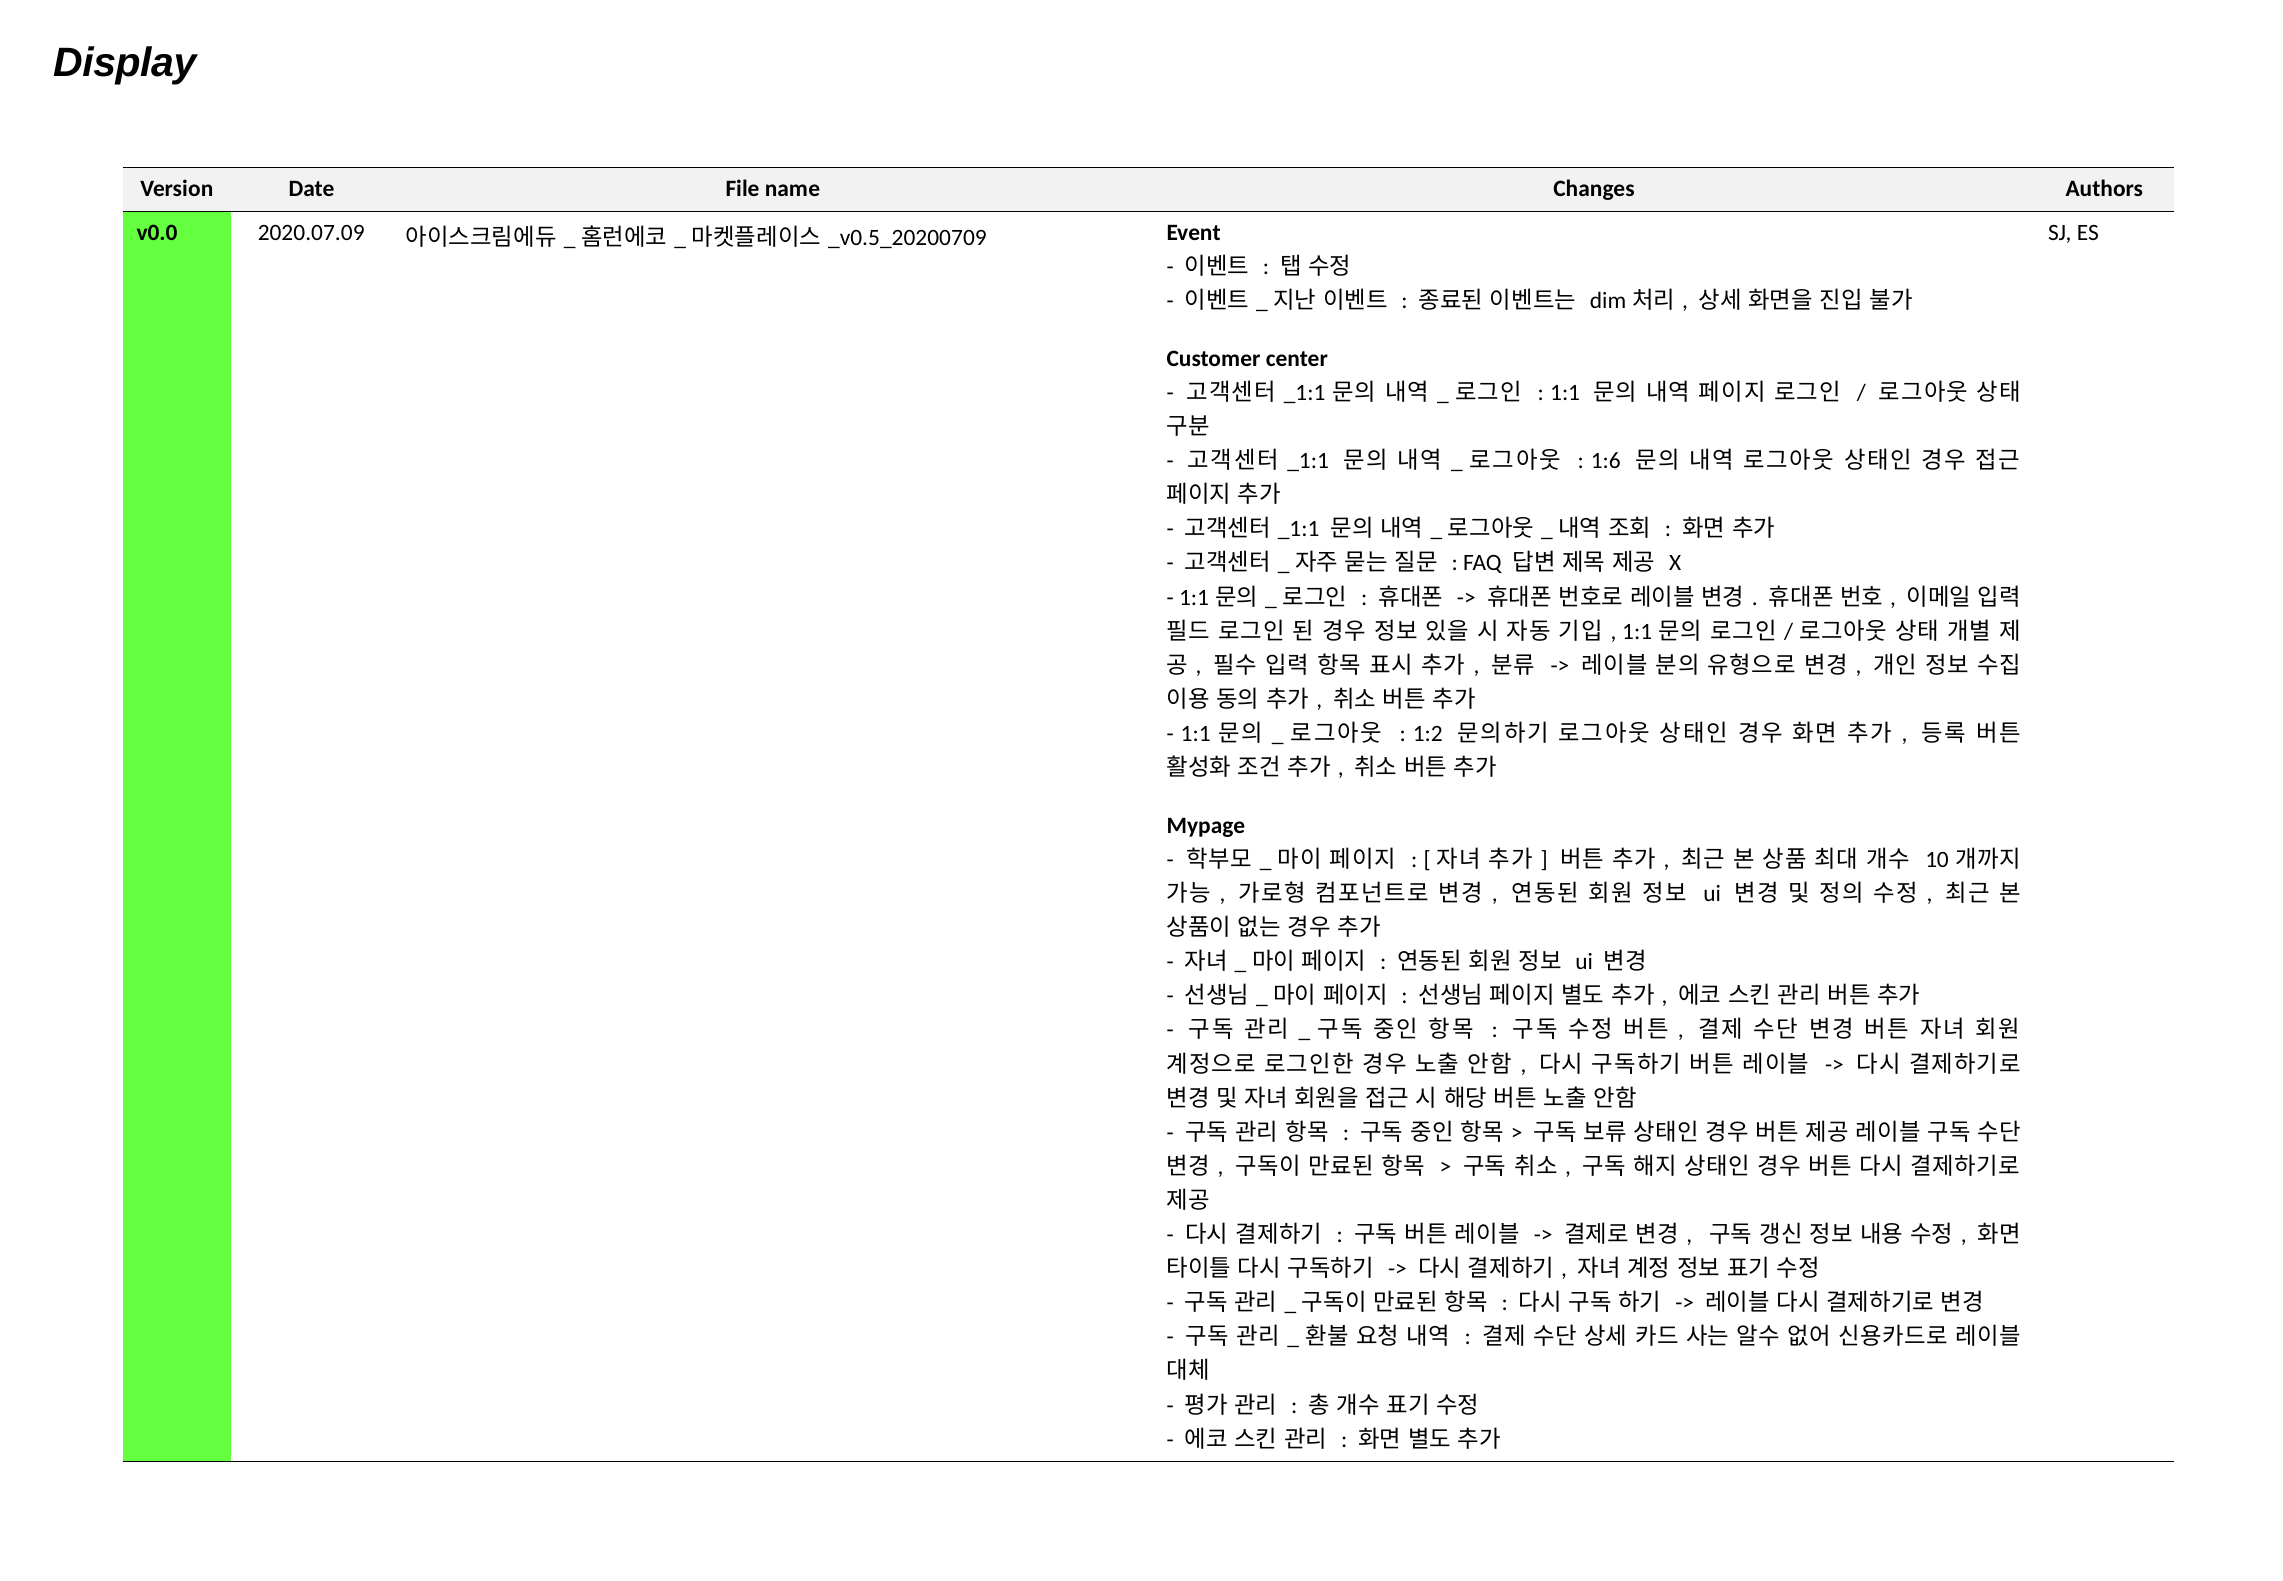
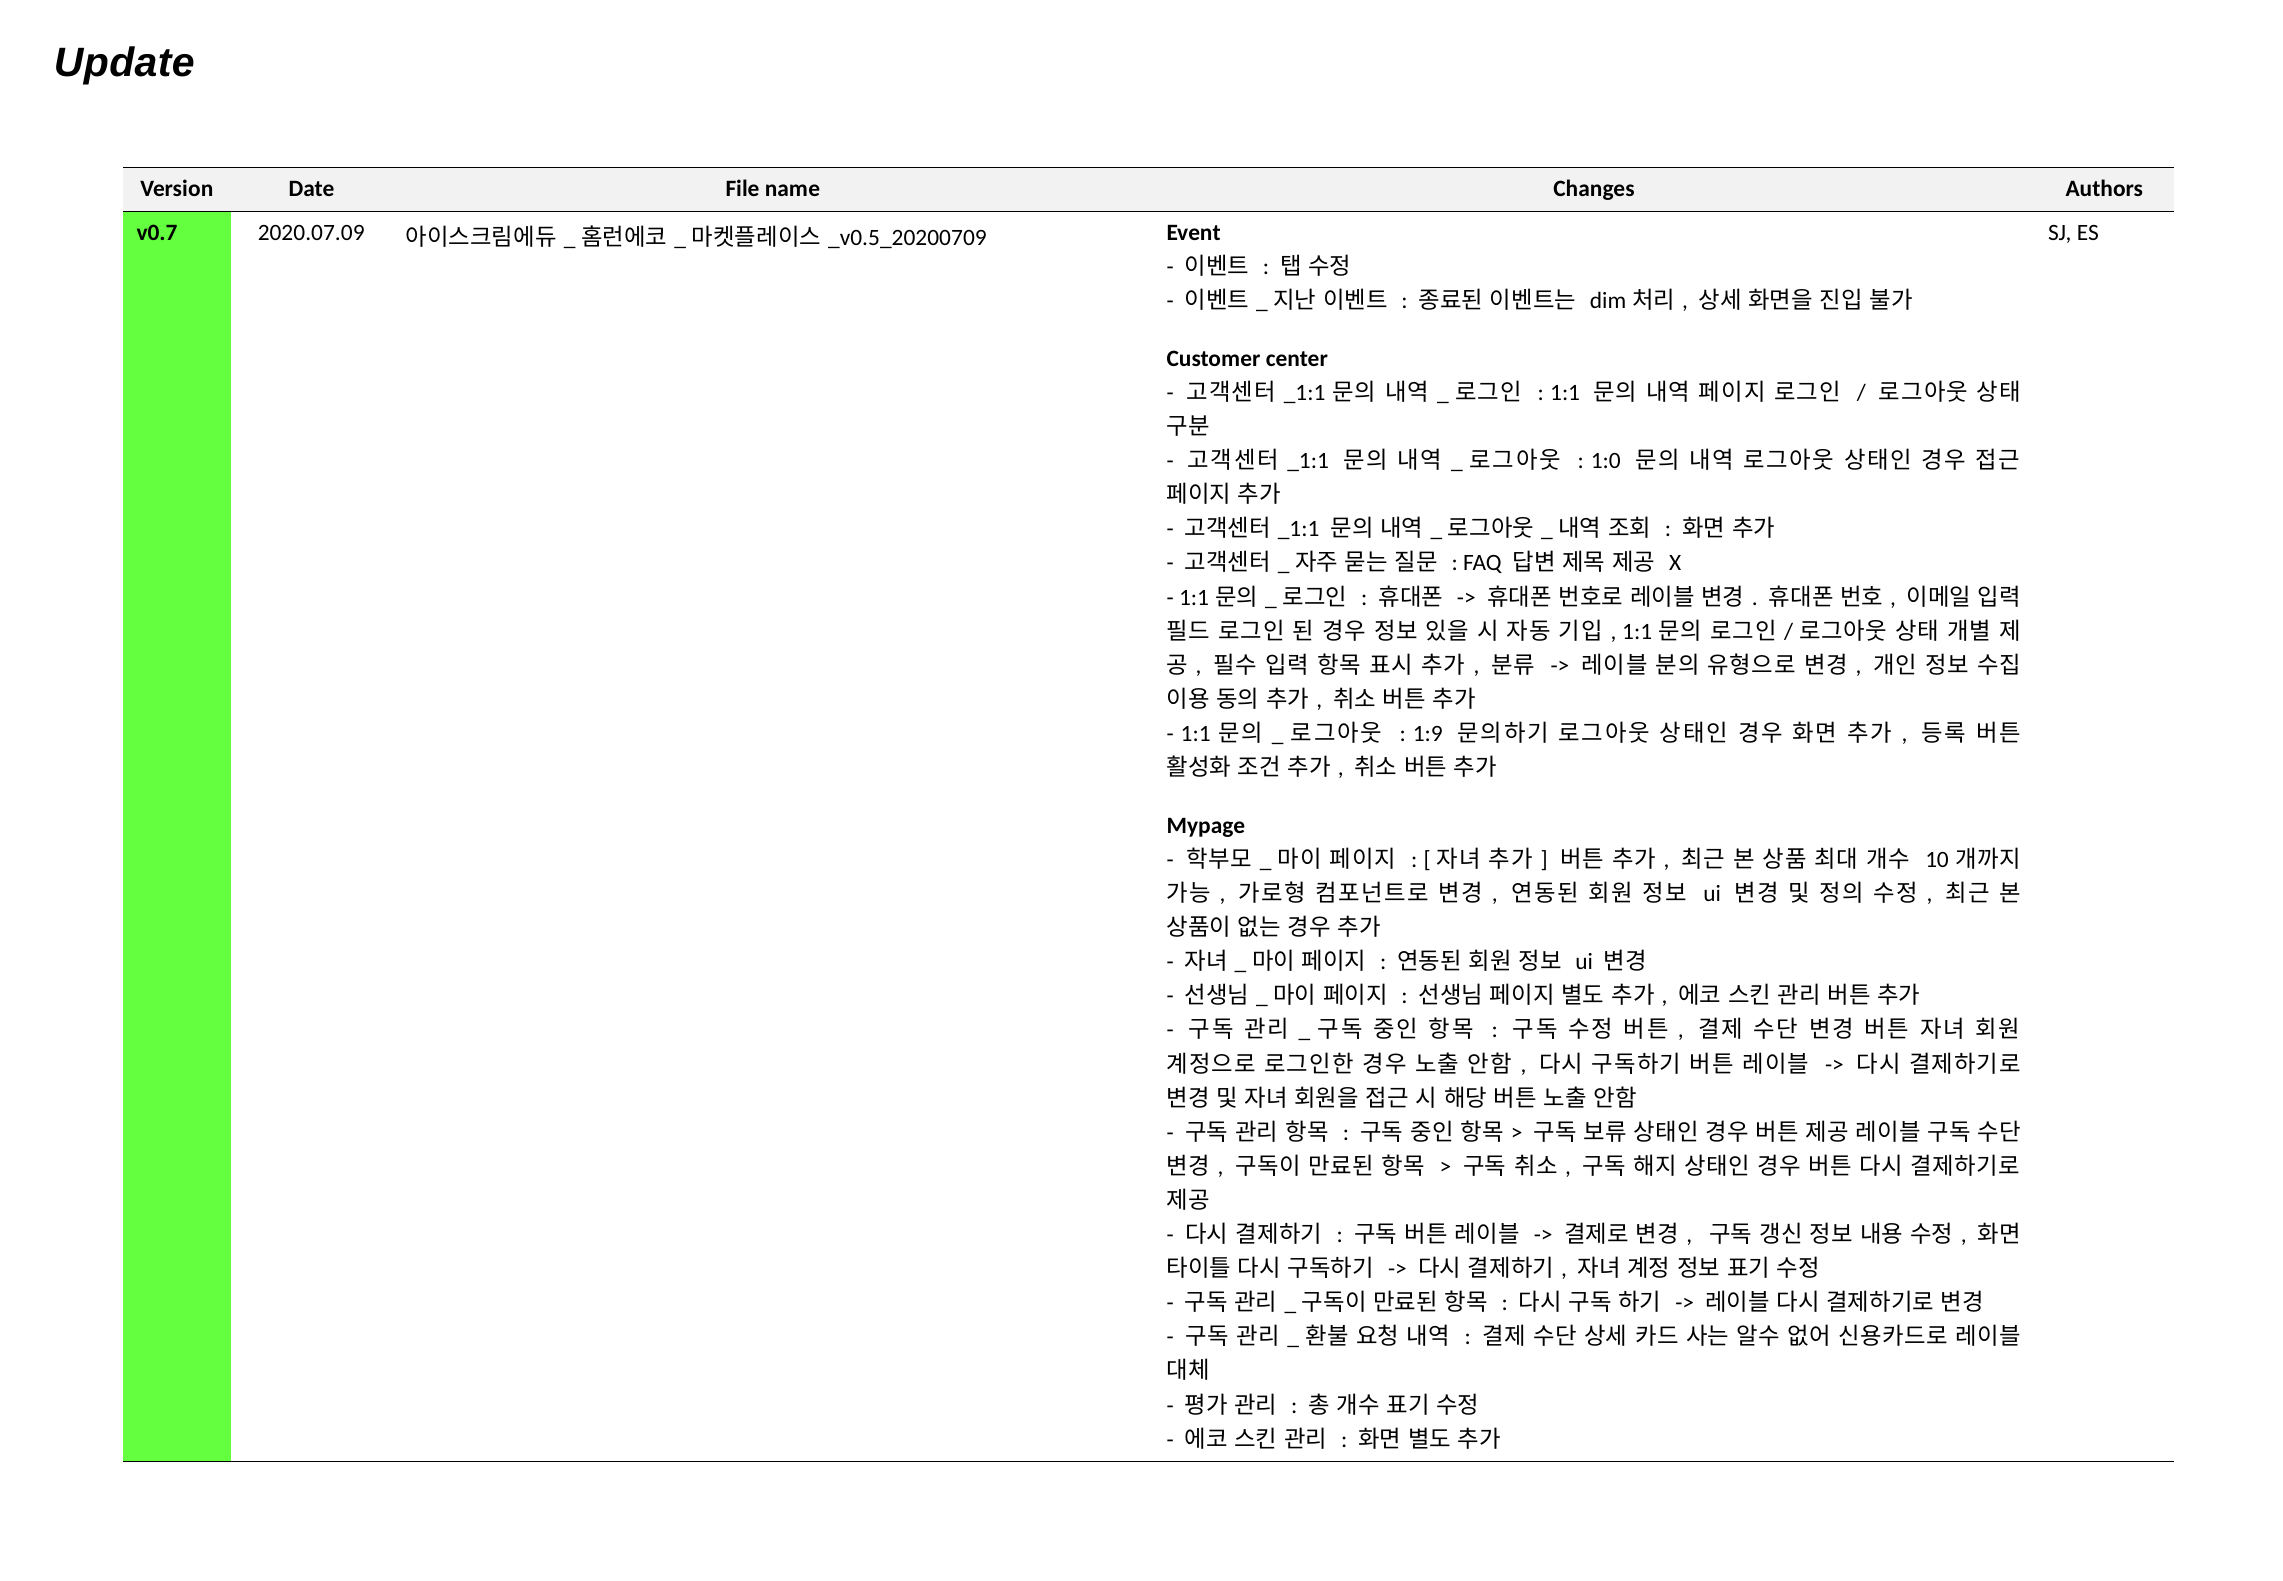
Display: Display -> Update
v0.0: v0.0 -> v0.7
1:6: 1:6 -> 1:0
1:2: 1:2 -> 1:9
